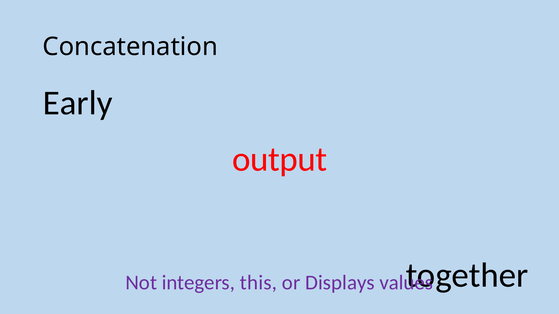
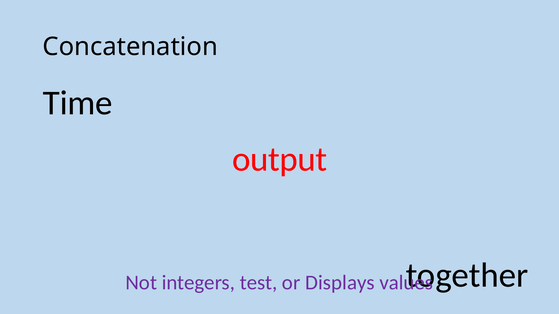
Early: Early -> Time
this: this -> test
